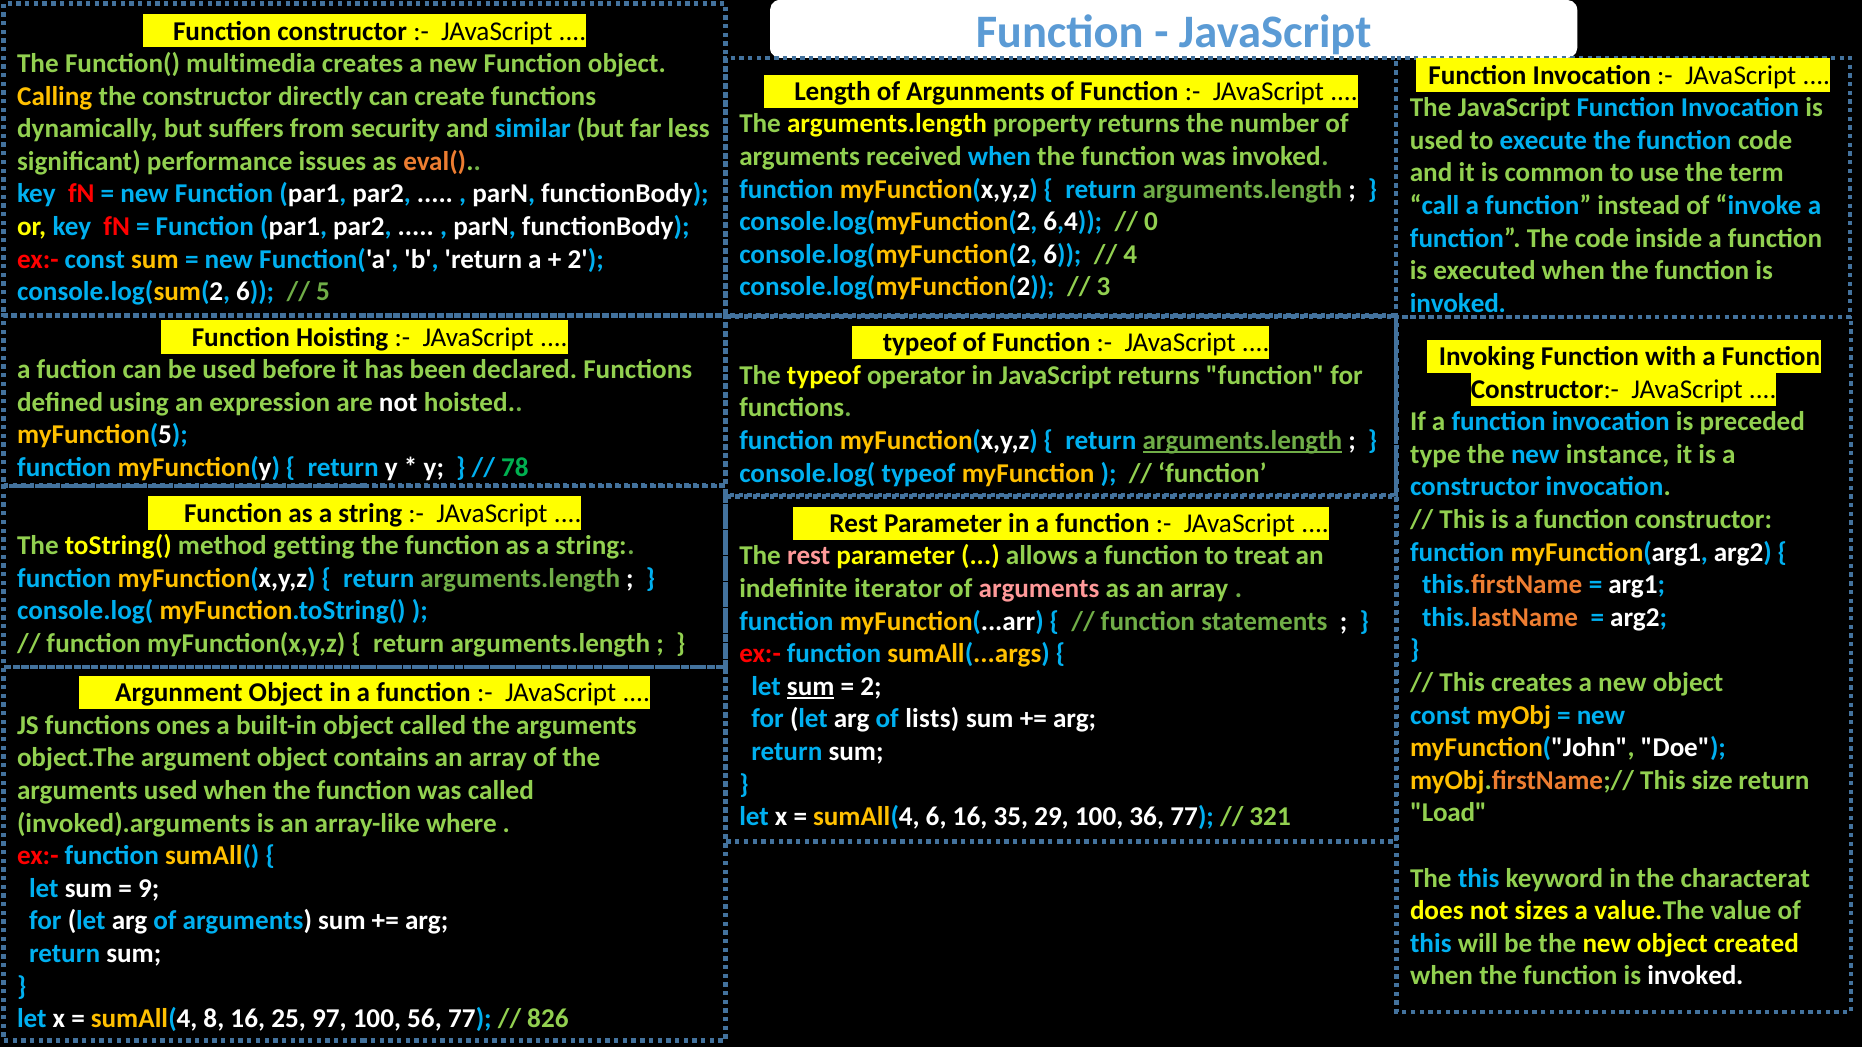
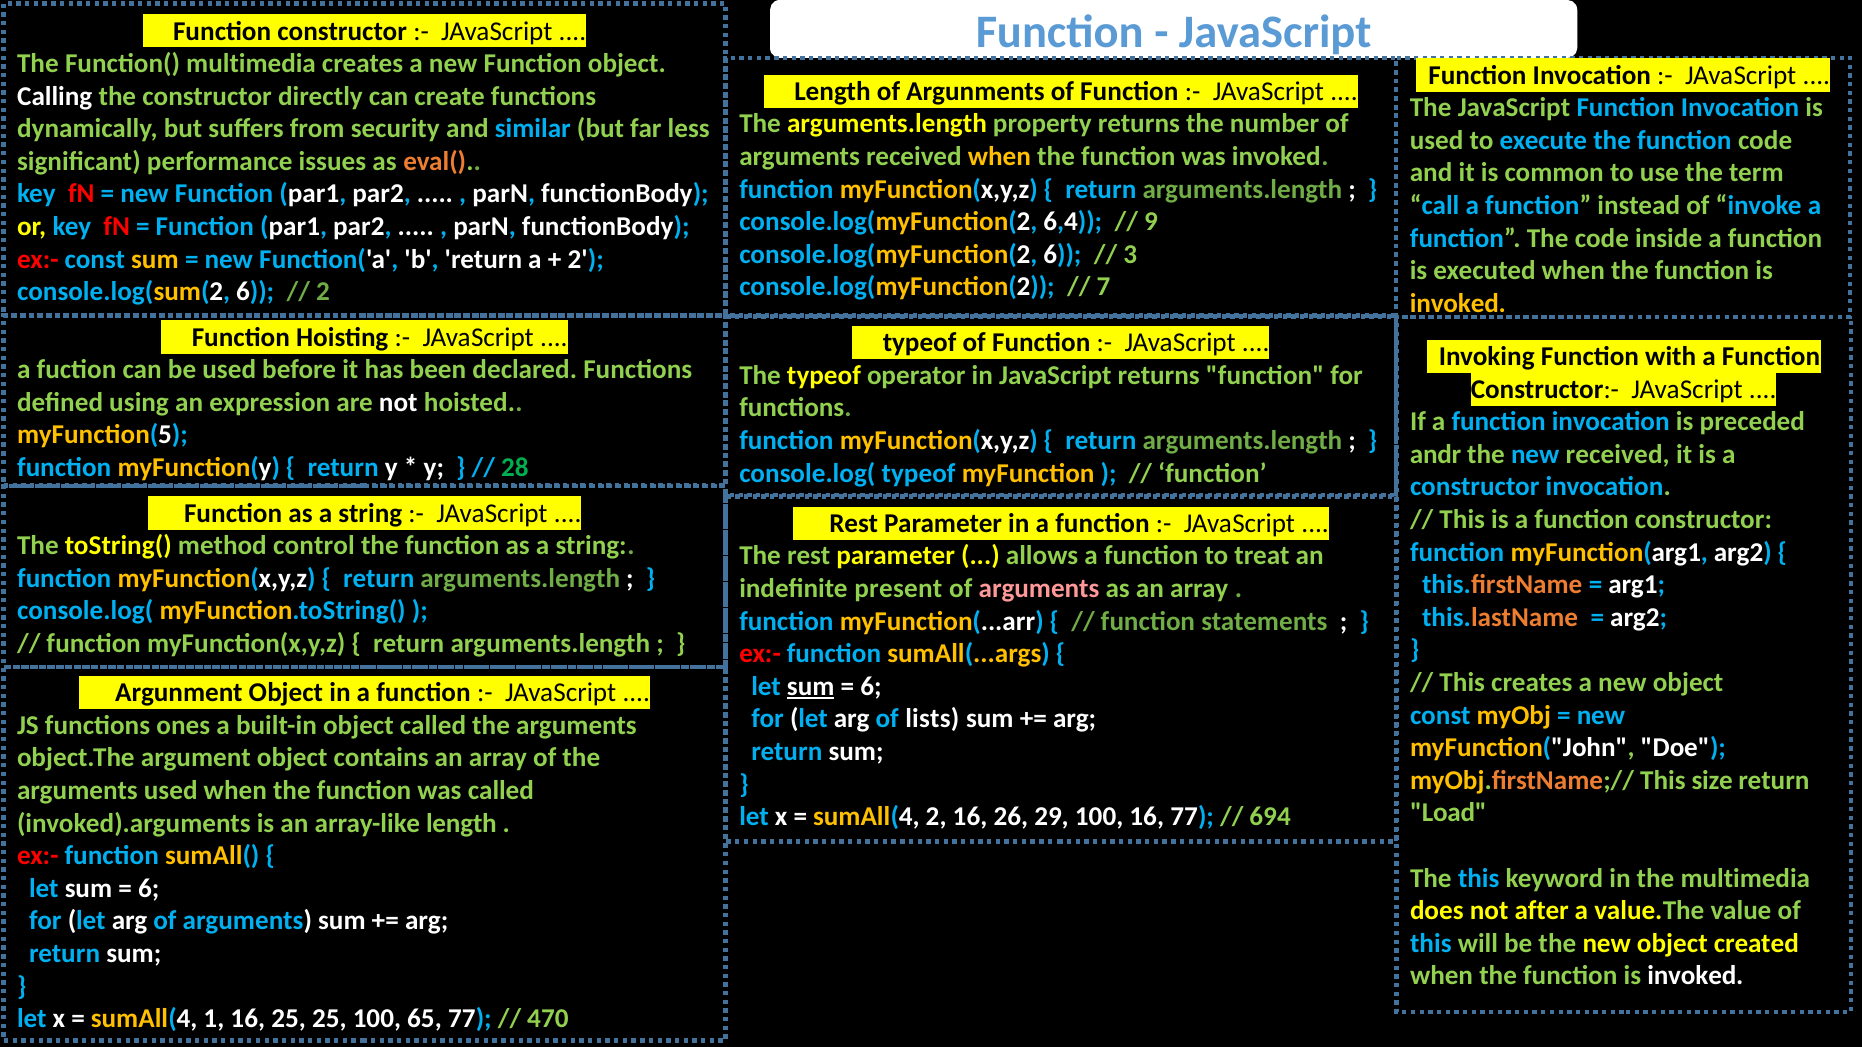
Calling colour: yellow -> white
when at (999, 157) colour: light blue -> yellow
0: 0 -> 9
4: 4 -> 3
3: 3 -> 7
5 at (323, 292): 5 -> 2
invoked at (1458, 303) colour: light blue -> yellow
arguments.length at (1242, 441) underline: present -> none
type: type -> andr
new instance: instance -> received
78: 78 -> 28
getting: getting -> control
rest at (809, 556) colour: pink -> light green
iterator: iterator -> present
2 at (871, 687): 2 -> 6
sumAll(4 6: 6 -> 2
35: 35 -> 26
100 36: 36 -> 16
321: 321 -> 694
array-like where: where -> length
the characterat: characterat -> multimedia
9 at (149, 889): 9 -> 6
sizes: sizes -> after
8: 8 -> 1
25 97: 97 -> 25
56: 56 -> 65
826: 826 -> 470
